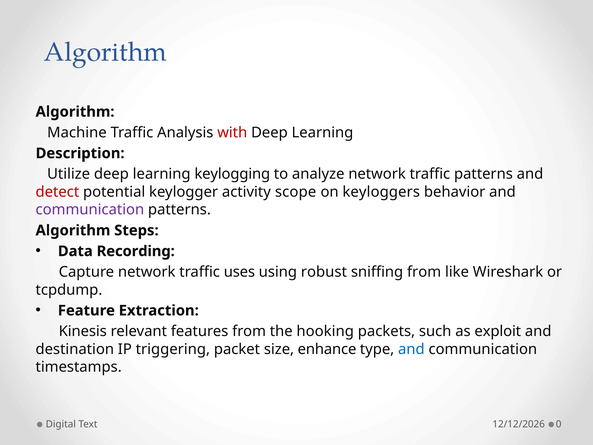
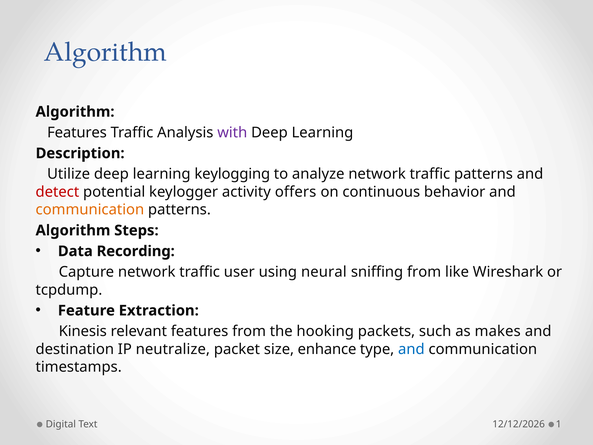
Machine at (77, 132): Machine -> Features
with colour: red -> purple
scope: scope -> offers
keyloggers: keyloggers -> continuous
communication at (90, 210) colour: purple -> orange
uses: uses -> user
robust: robust -> neural
exploit: exploit -> makes
triggering: triggering -> neutralize
0: 0 -> 1
